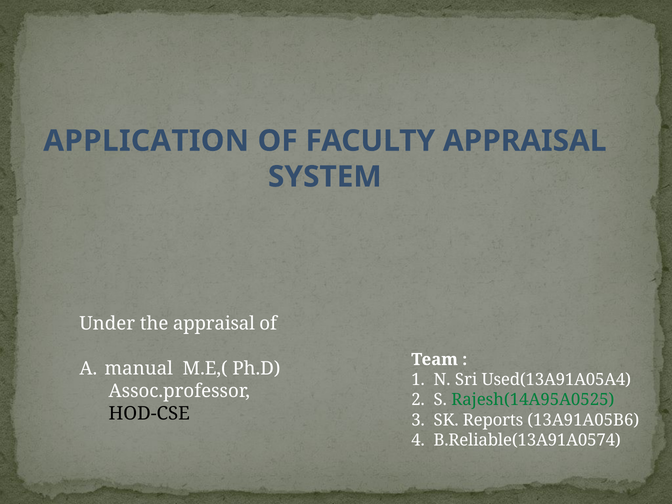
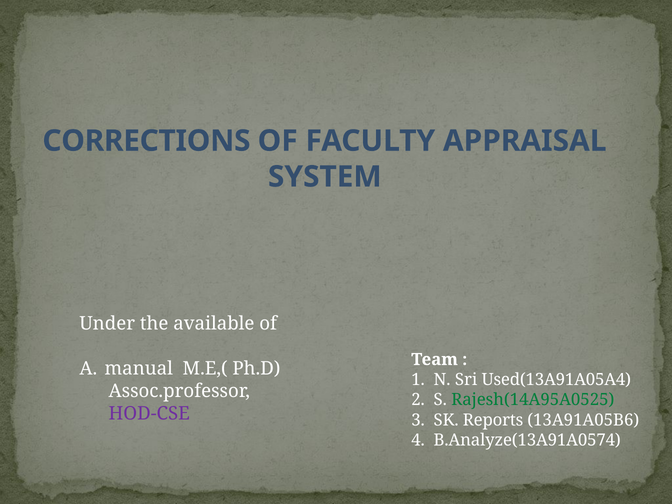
APPLICATION: APPLICATION -> CORRECTIONS
the appraisal: appraisal -> available
HOD-CSE colour: black -> purple
B.Reliable(13A91A0574: B.Reliable(13A91A0574 -> B.Analyze(13A91A0574
